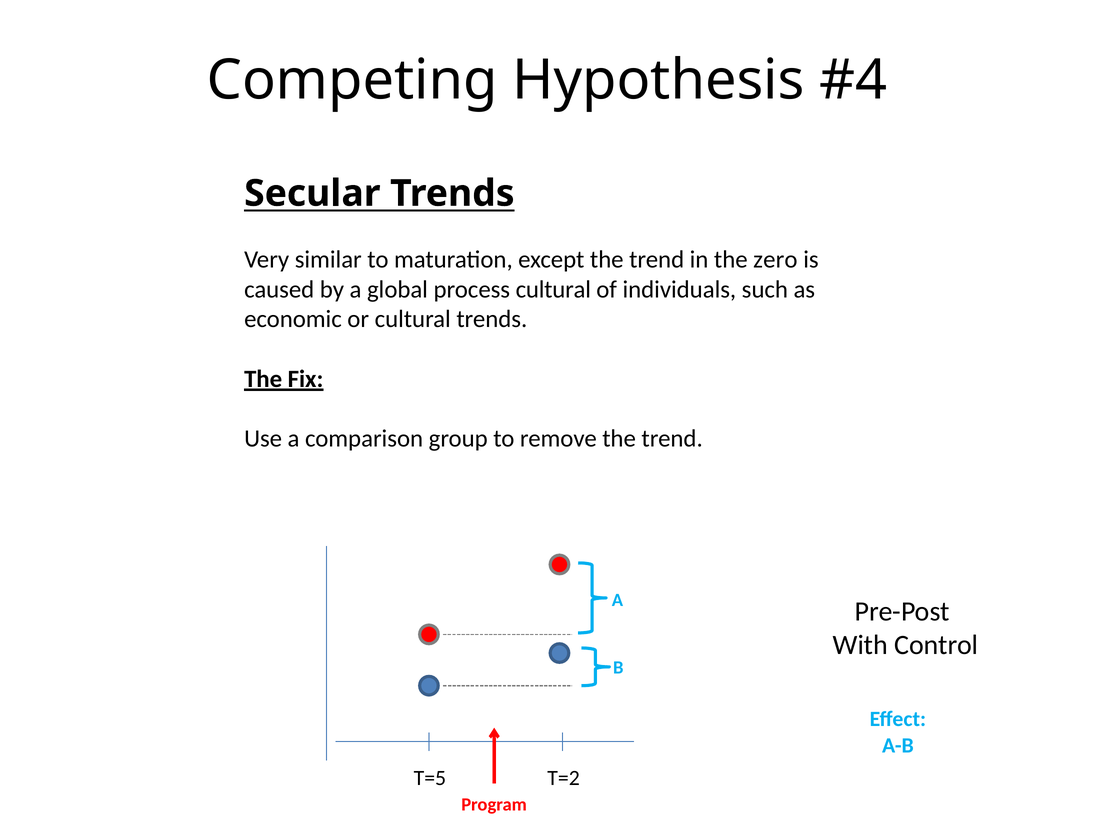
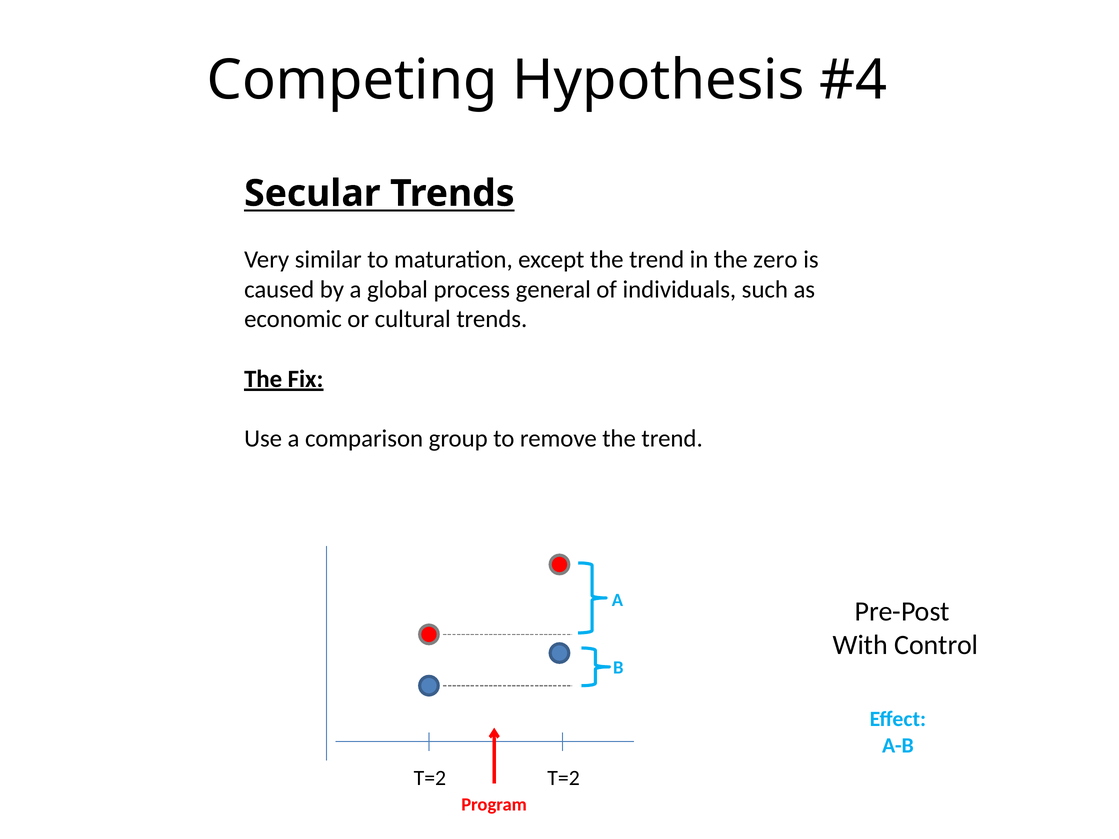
process cultural: cultural -> general
T=5 at (430, 778): T=5 -> T=2
